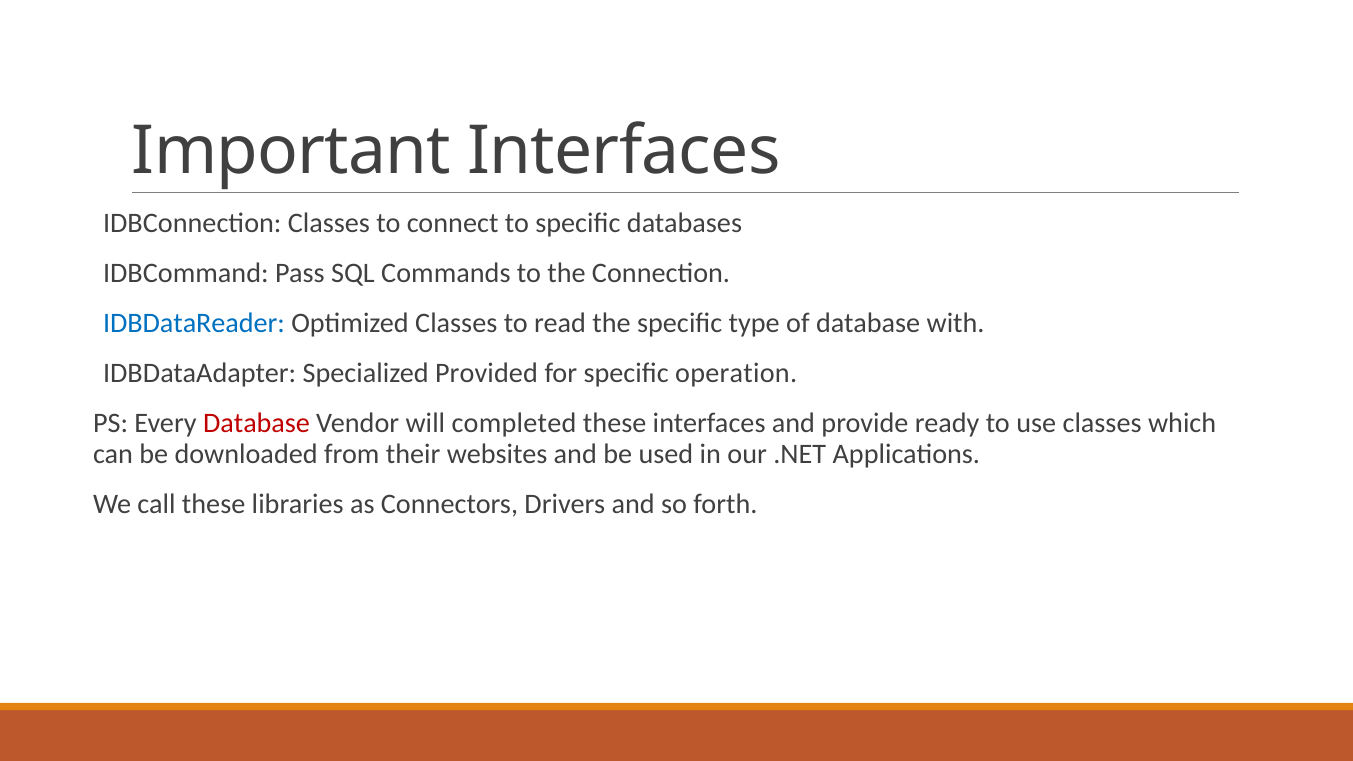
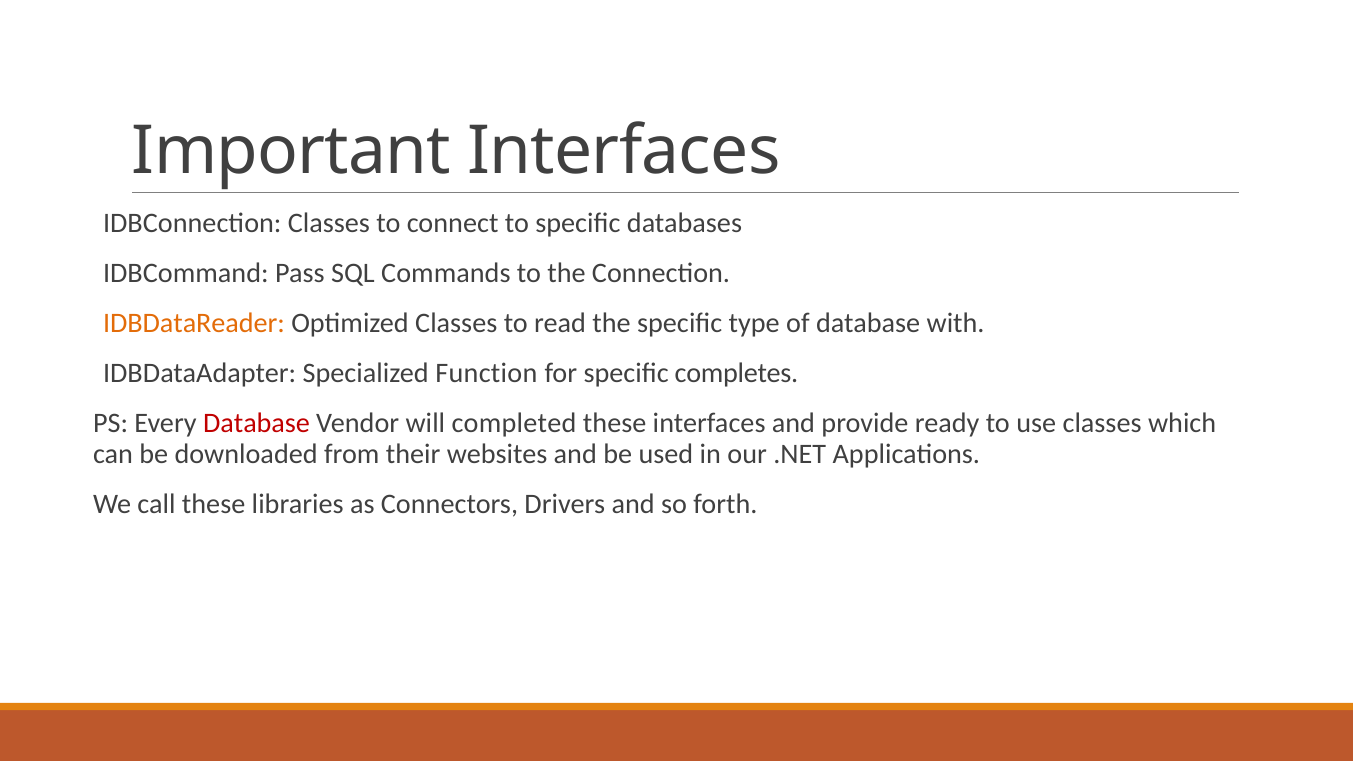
IDBDataReader colour: blue -> orange
Provided: Provided -> Function
operation: operation -> completes
